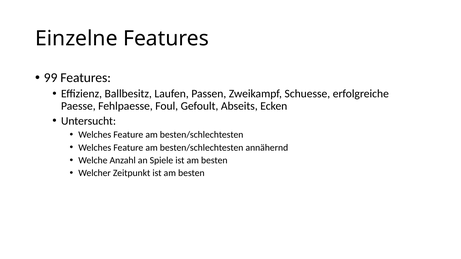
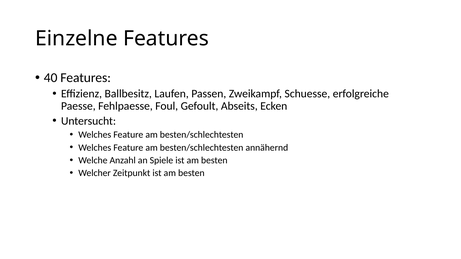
99: 99 -> 40
